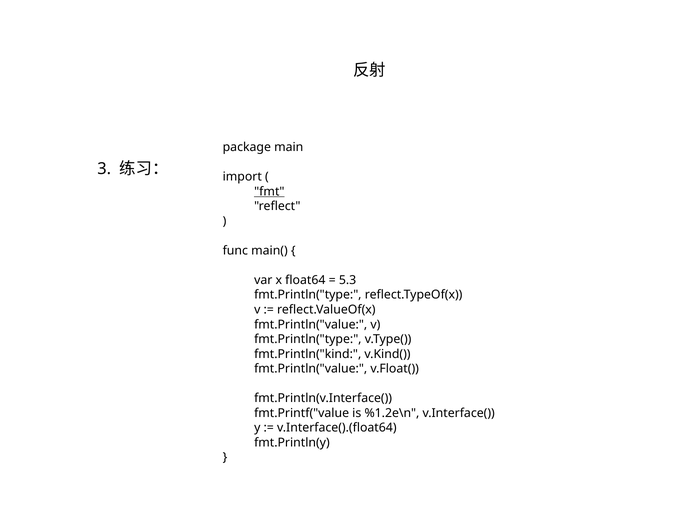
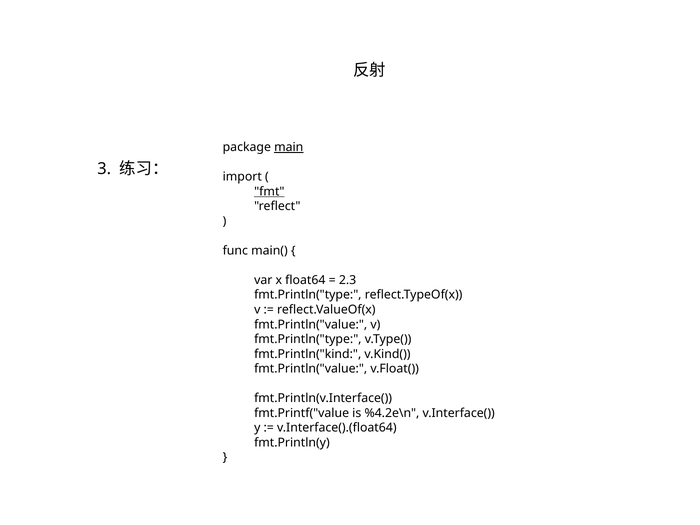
main underline: none -> present
5.3: 5.3 -> 2.3
%1.2e\n: %1.2e\n -> %4.2e\n
